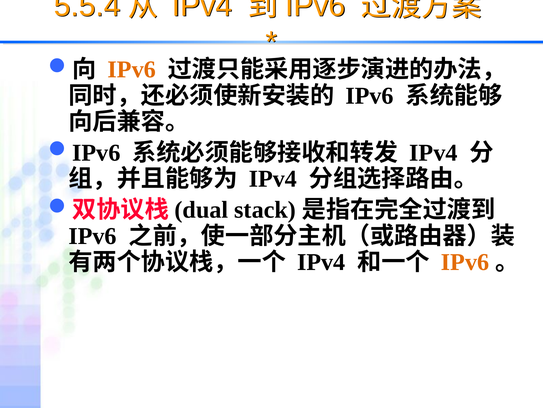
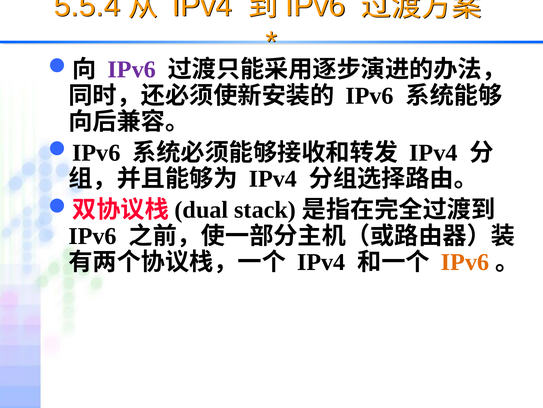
IPv6 at (132, 69) colour: orange -> purple
